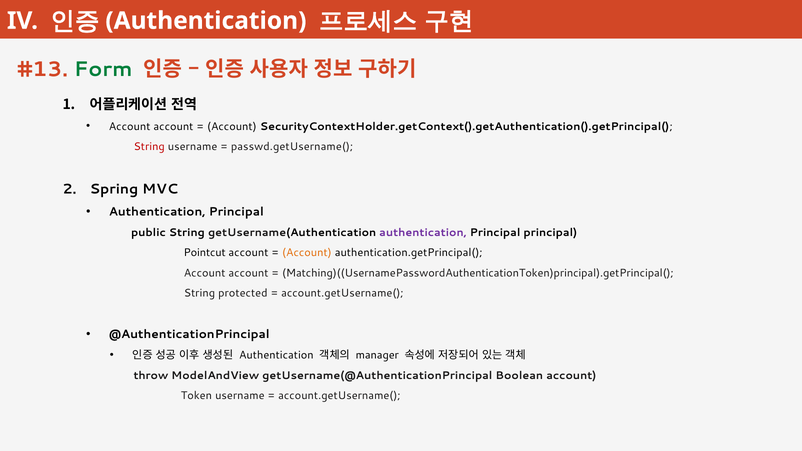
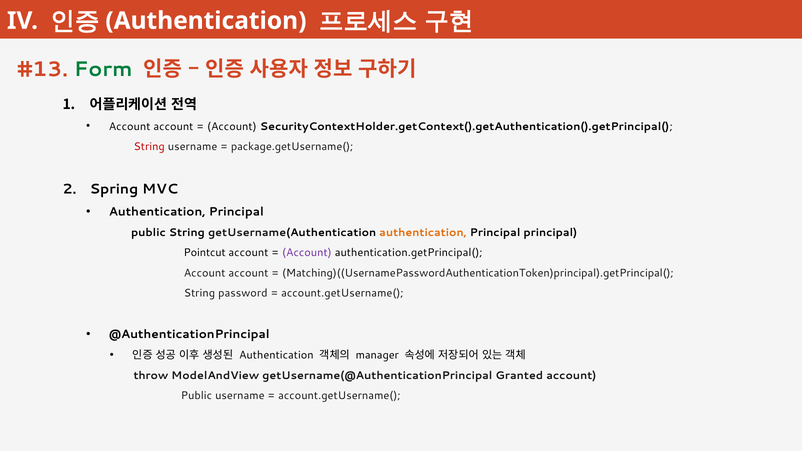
passwd.getUsername(: passwd.getUsername( -> package.getUsername(
authentication at (423, 233) colour: purple -> orange
Account at (307, 253) colour: orange -> purple
protected: protected -> password
Boolean: Boolean -> Granted
Token at (196, 396): Token -> Public
